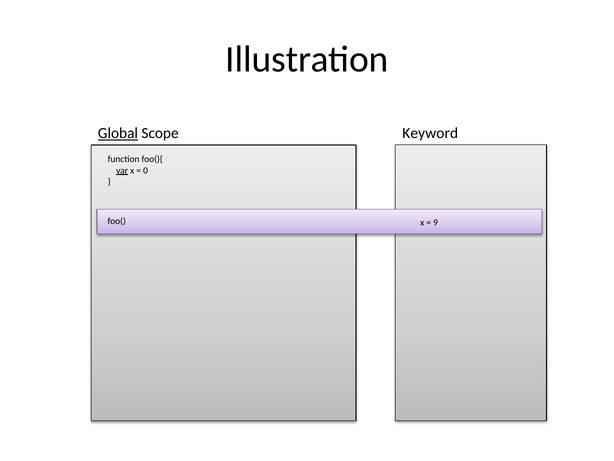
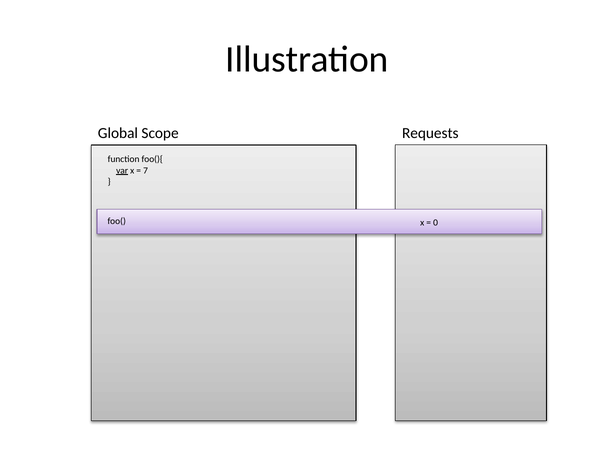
Global underline: present -> none
Keyword: Keyword -> Requests
0: 0 -> 7
9: 9 -> 0
